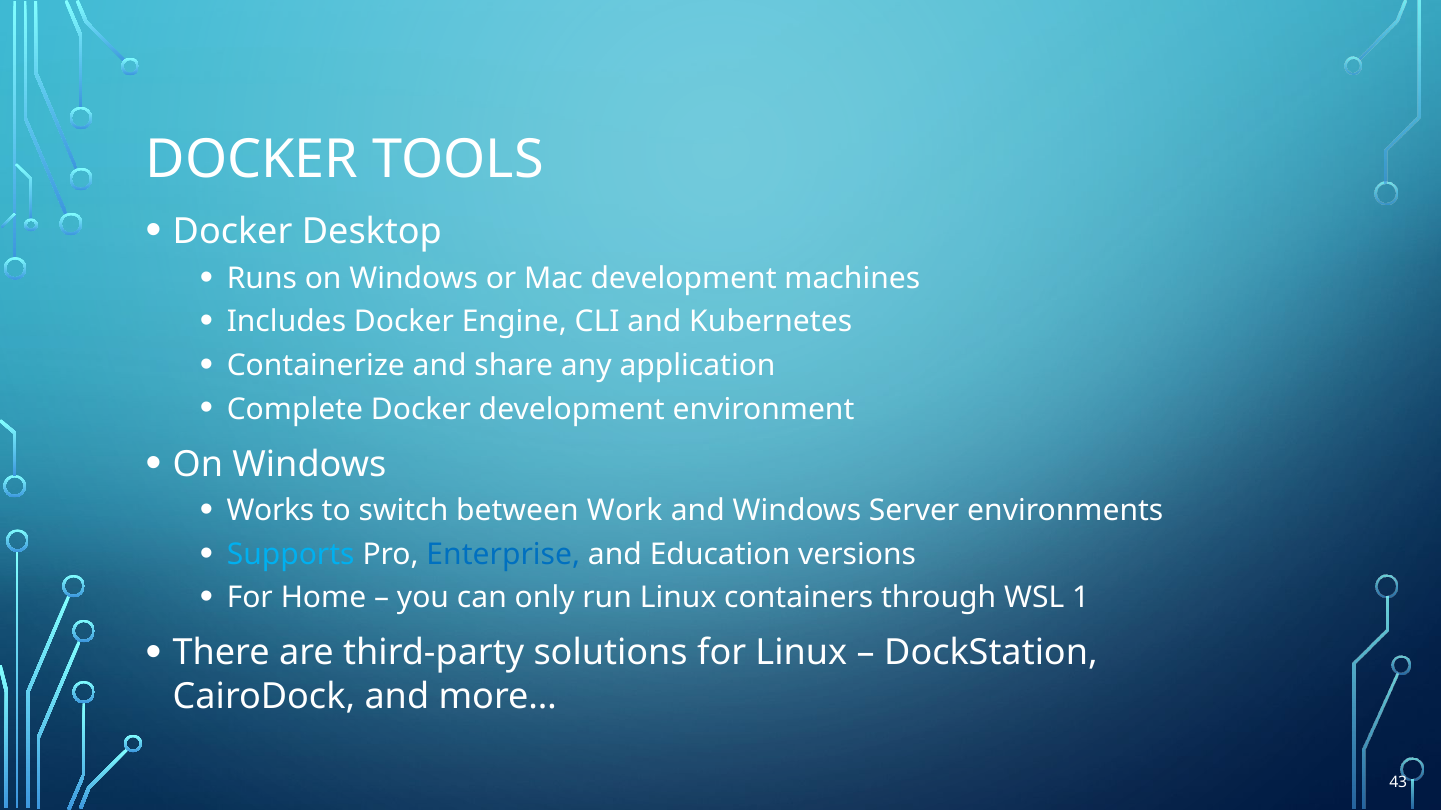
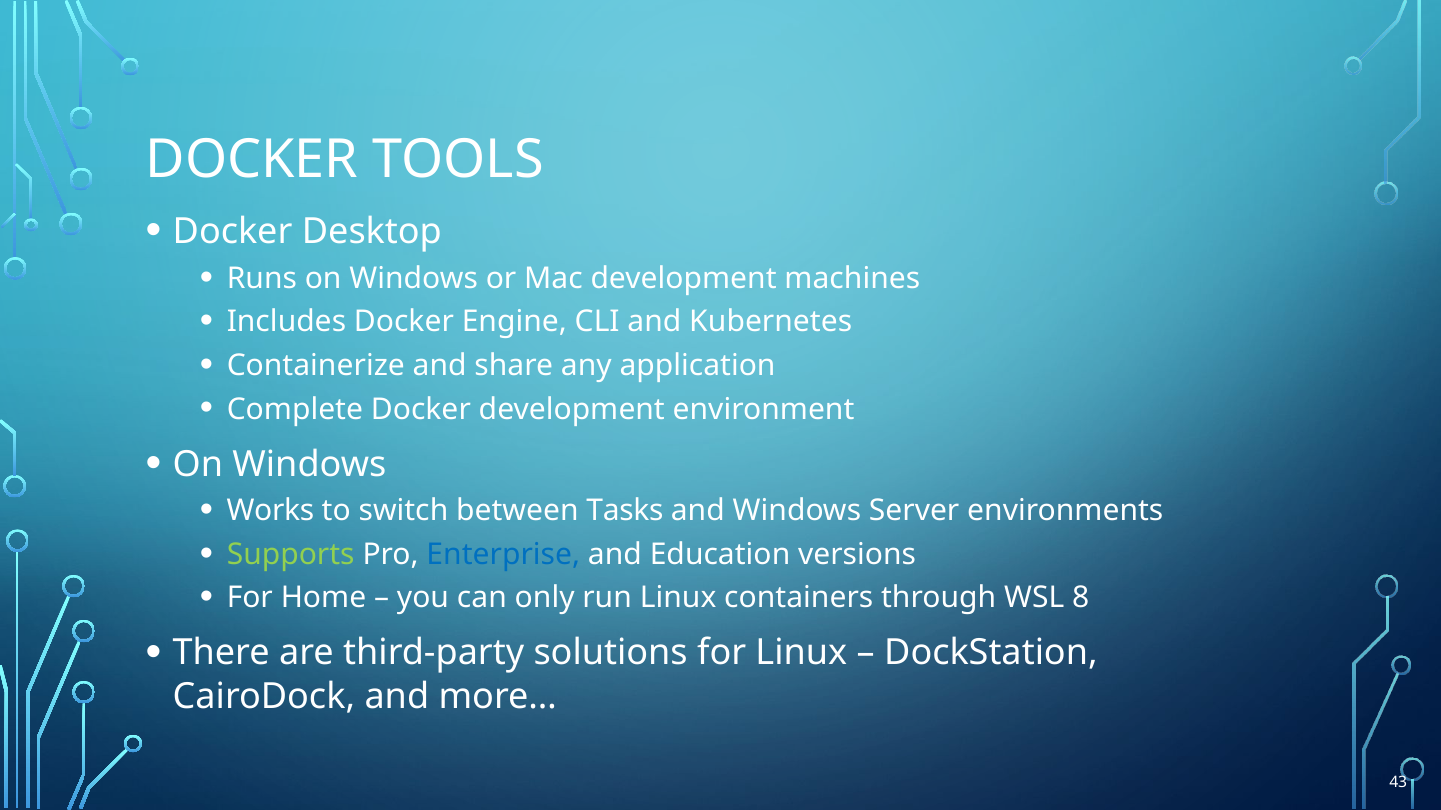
Work: Work -> Tasks
Supports colour: light blue -> light green
1: 1 -> 8
